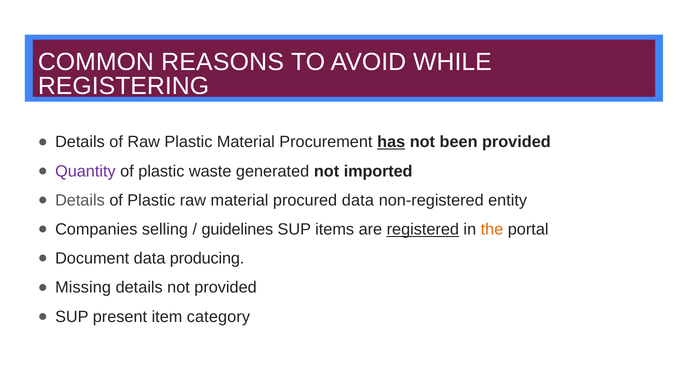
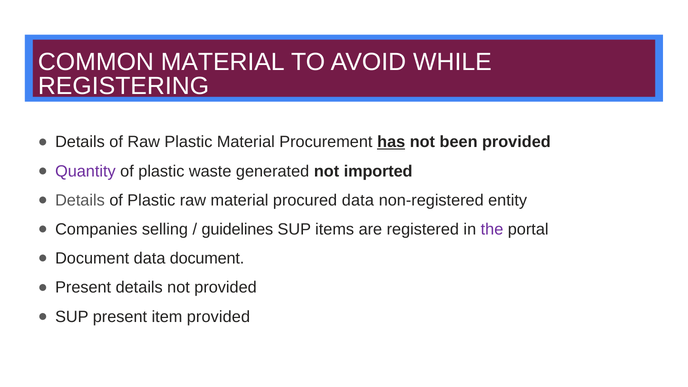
COMMON REASONS: REASONS -> MATERIAL
registered underline: present -> none
the colour: orange -> purple
data producing: producing -> document
Missing at (83, 288): Missing -> Present
item category: category -> provided
